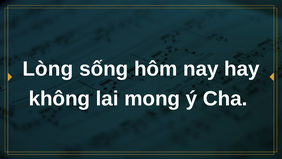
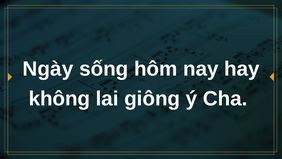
Lòng: Lòng -> Ngày
mong: mong -> giông
